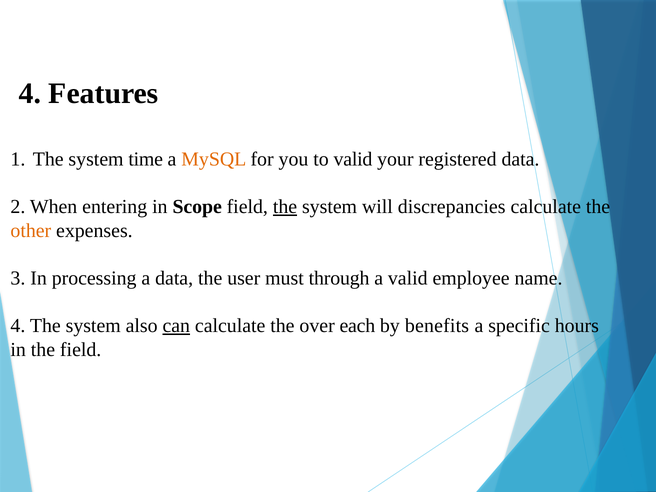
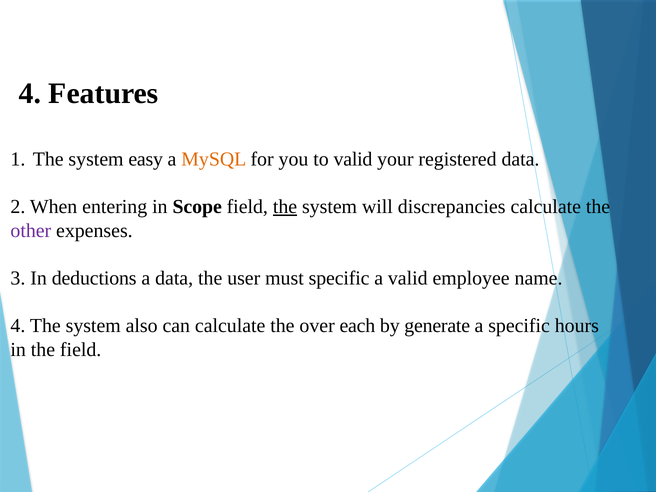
time: time -> easy
other colour: orange -> purple
processing: processing -> deductions
must through: through -> specific
can underline: present -> none
benefits: benefits -> generate
